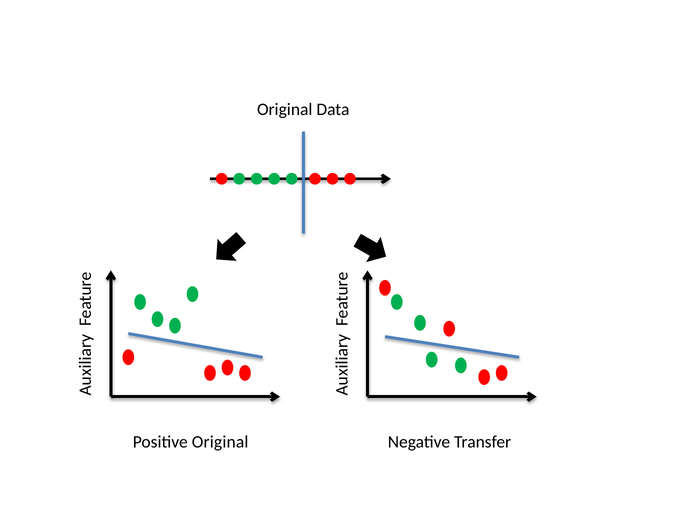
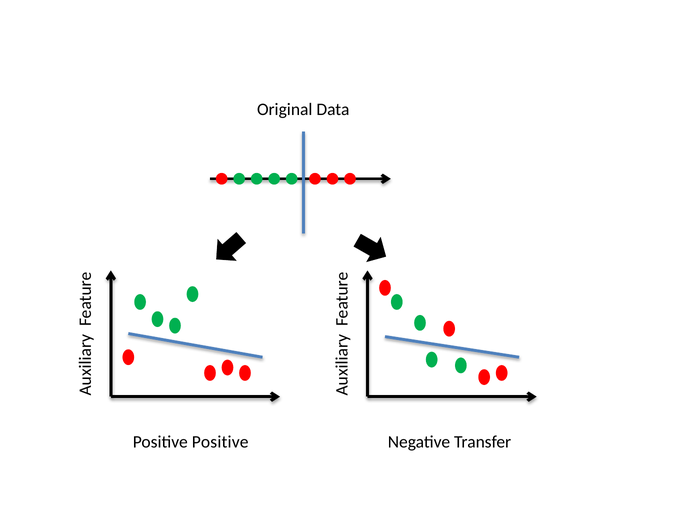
Positive Original: Original -> Positive
